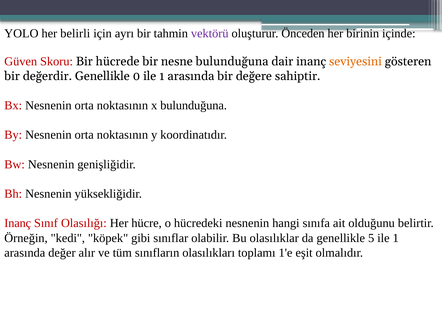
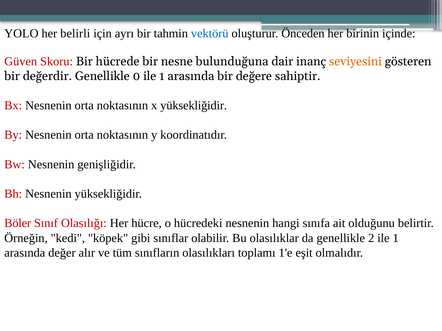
vektörü colour: purple -> blue
x bulunduğuna: bulunduğuna -> yüksekliğidir
Inanç at (18, 224): Inanç -> Böler
5: 5 -> 2
